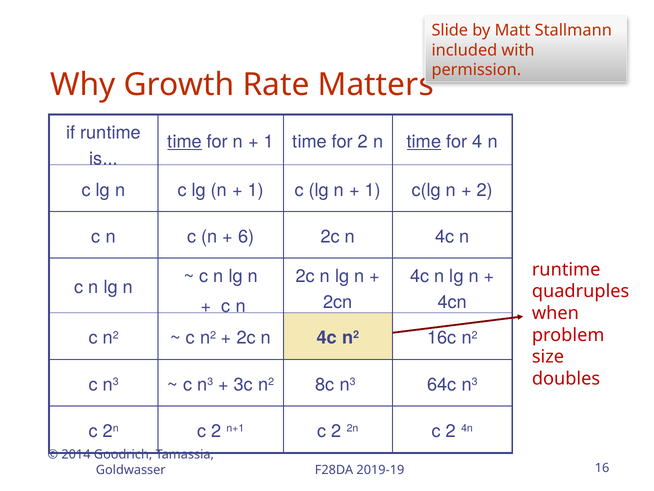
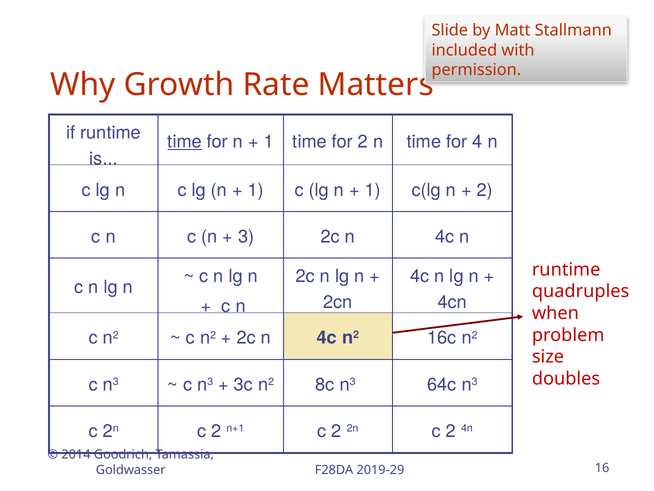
time at (424, 141) underline: present -> none
6: 6 -> 3
2019-19: 2019-19 -> 2019-29
